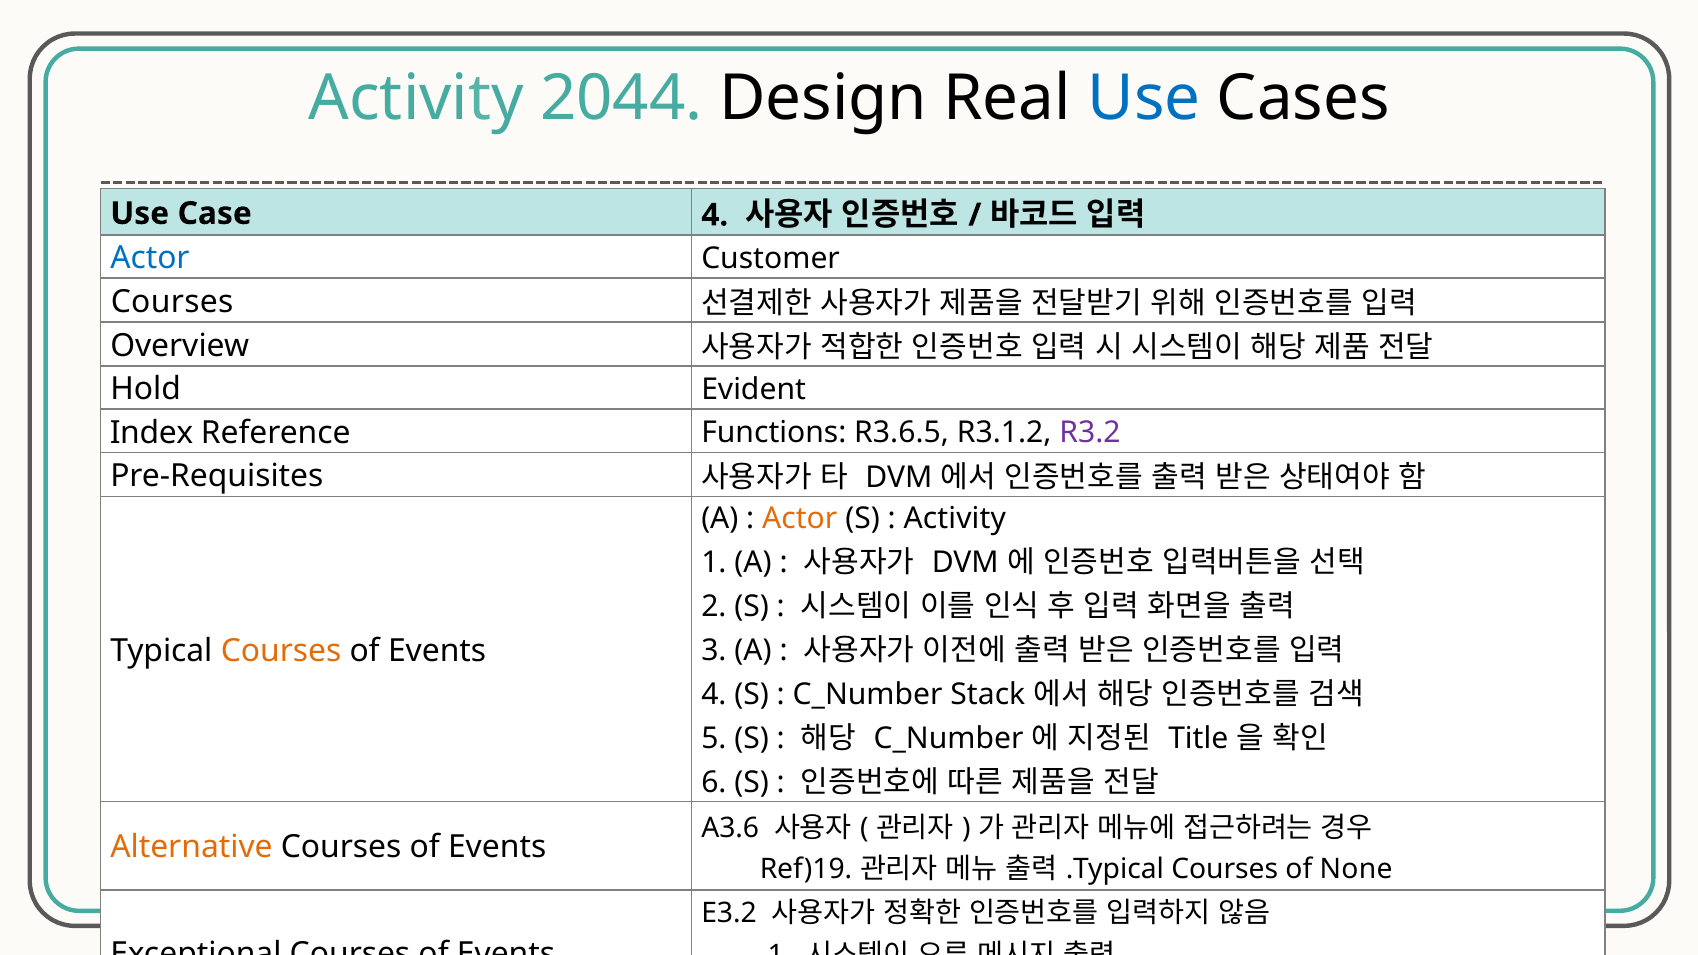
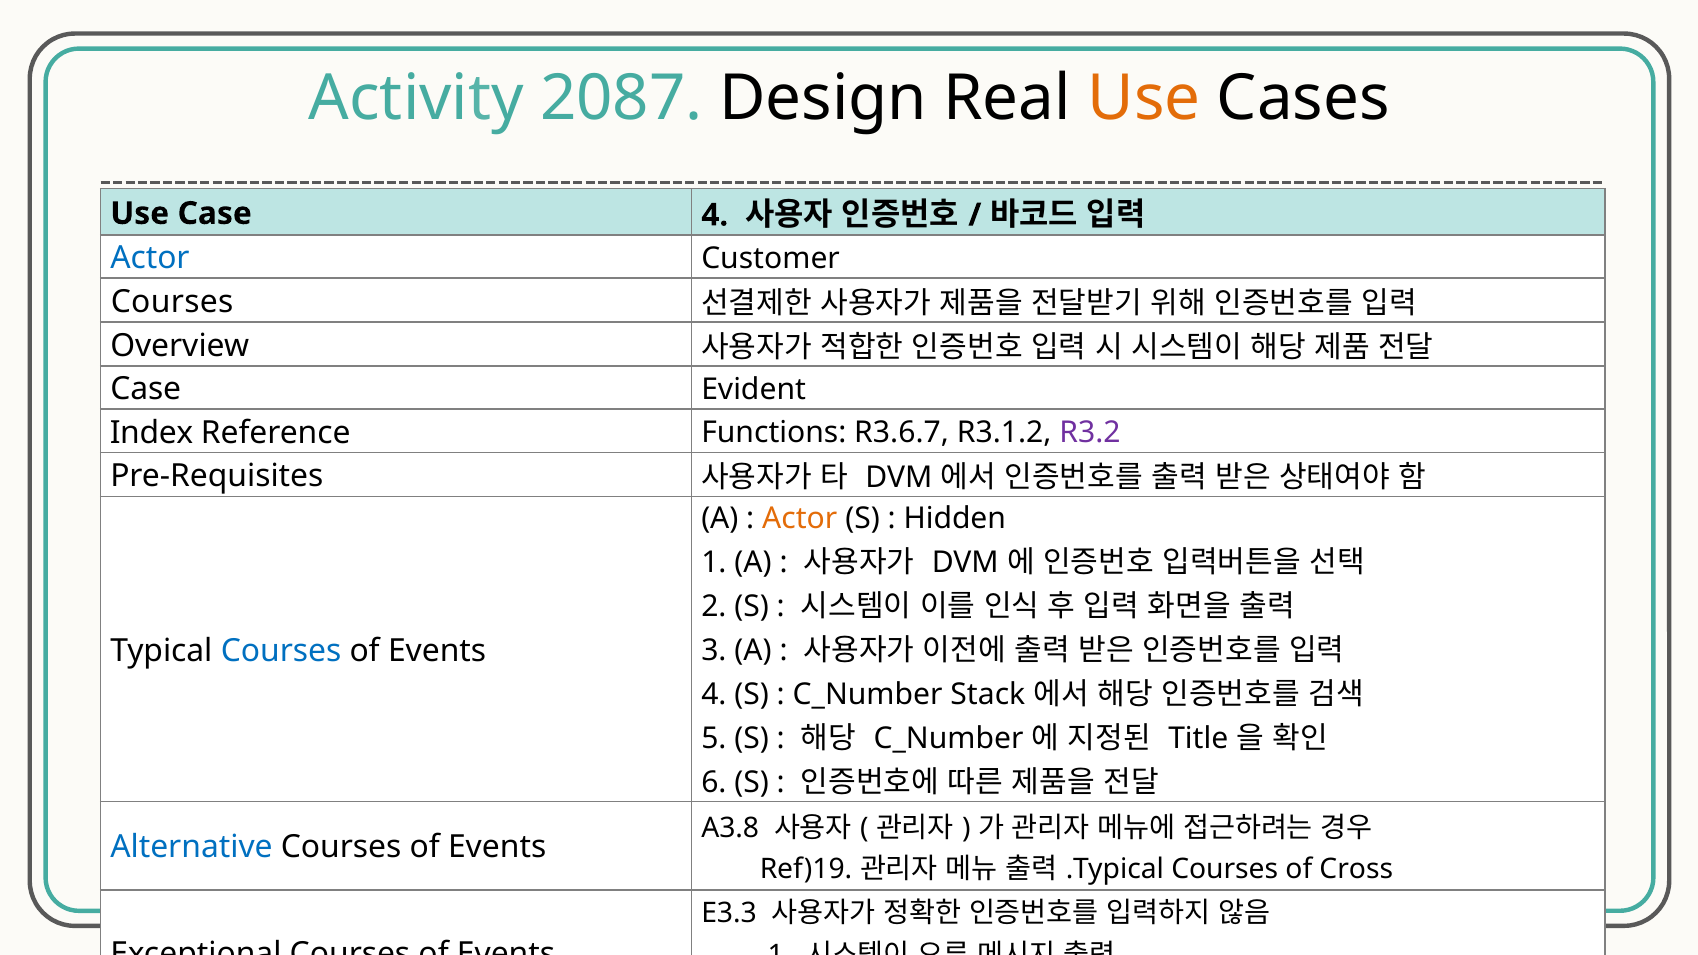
2044: 2044 -> 2087
Use at (1144, 99) colour: blue -> orange
Hold at (146, 389): Hold -> Case
R3.6.5: R3.6.5 -> R3.6.7
Activity at (955, 519): Activity -> Hidden
Courses at (281, 651) colour: orange -> blue
A3.6: A3.6 -> A3.8
Alternative colour: orange -> blue
None: None -> Cross
E3.2: E3.2 -> E3.3
